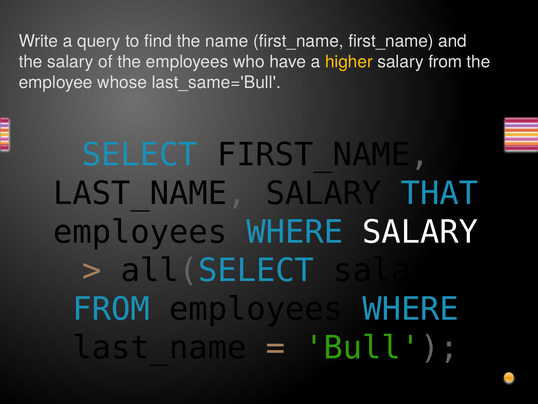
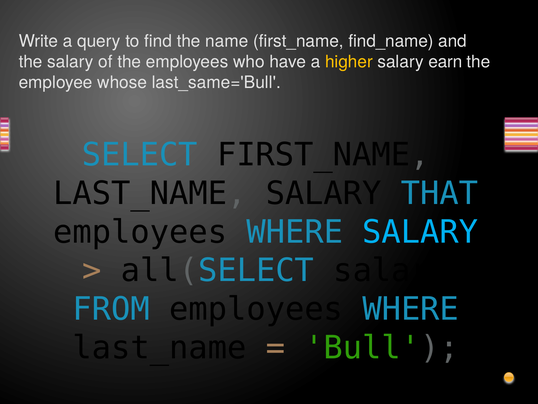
first_name first_name: first_name -> find_name
from at (445, 62): from -> earn
SALARY at (420, 232) colour: white -> light blue
